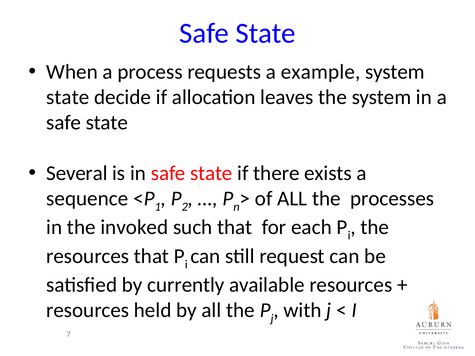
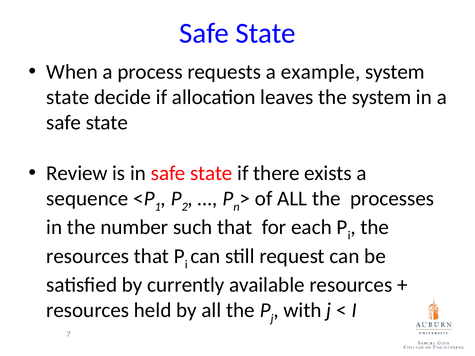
Several: Several -> Review
invoked: invoked -> number
